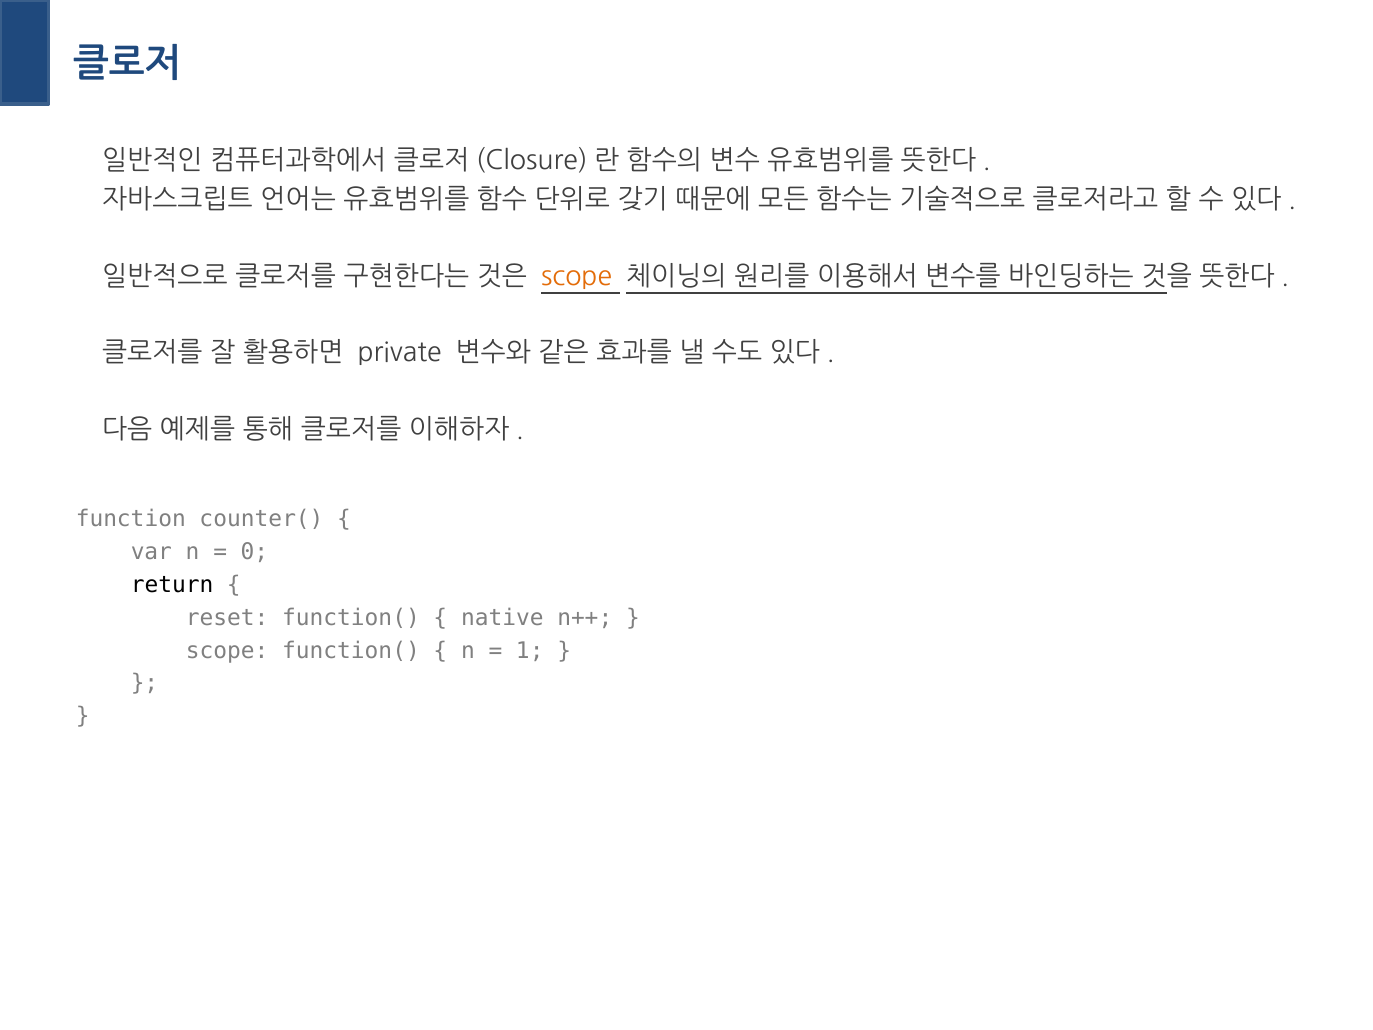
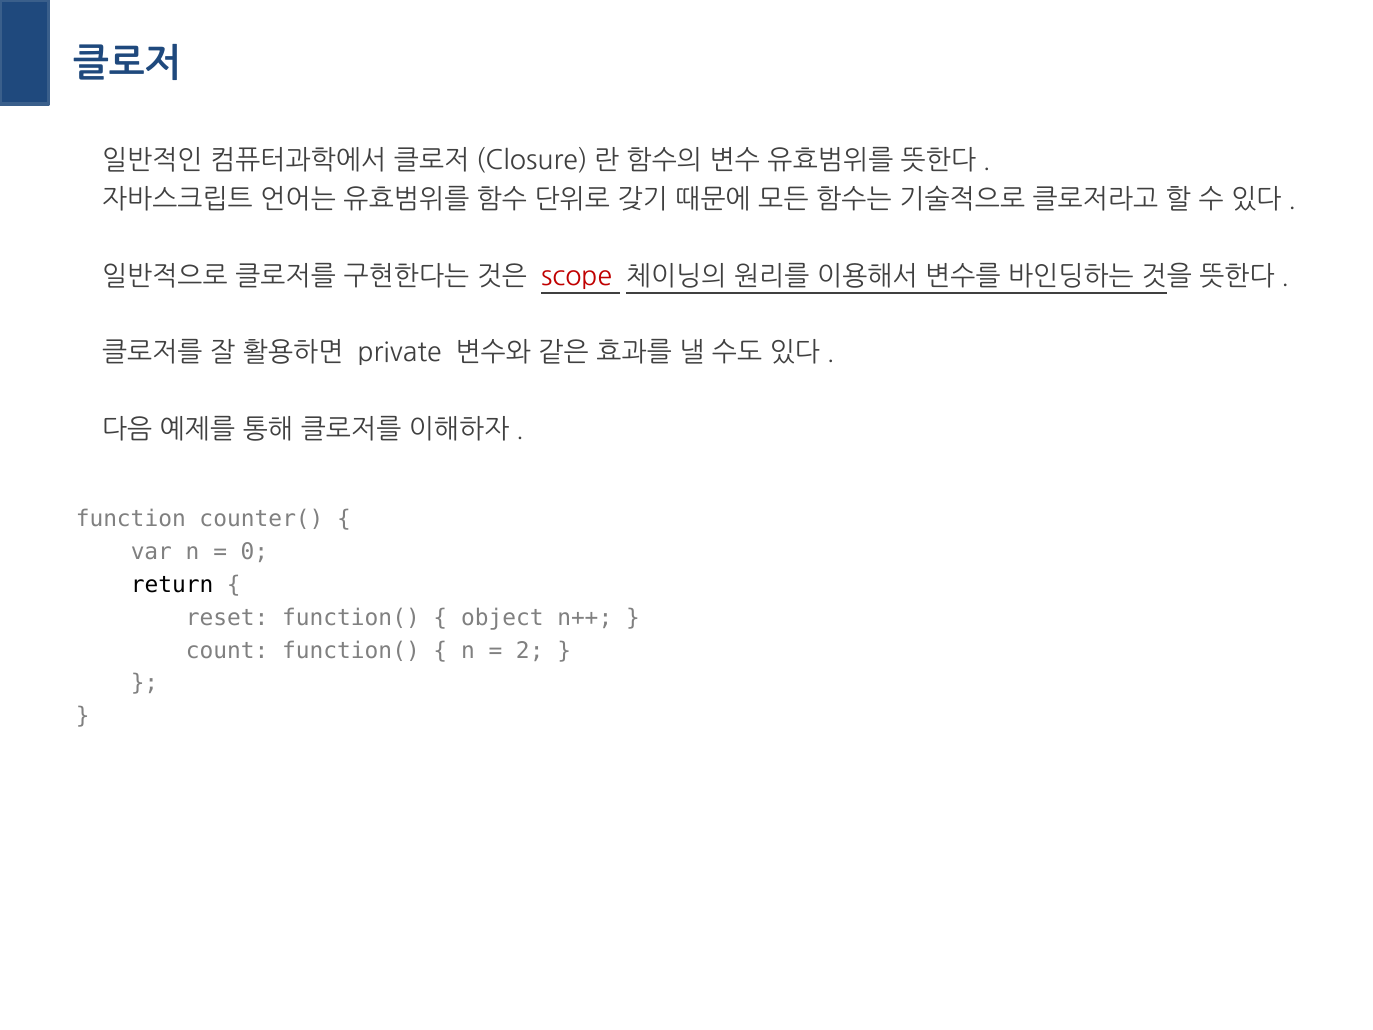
scope at (577, 276) colour: orange -> red
native: native -> object
scope at (227, 650): scope -> count
1: 1 -> 2
